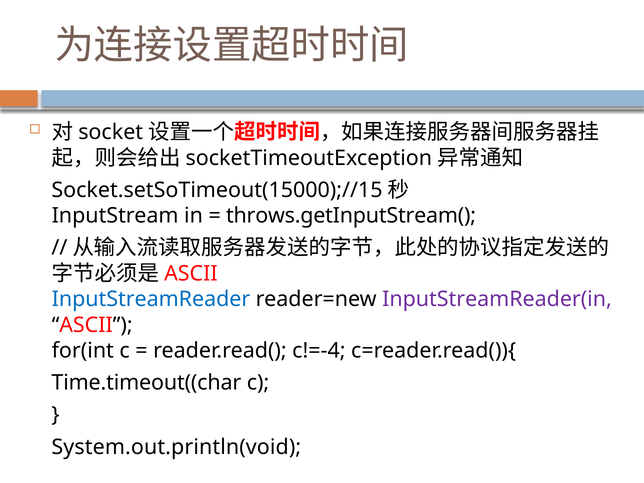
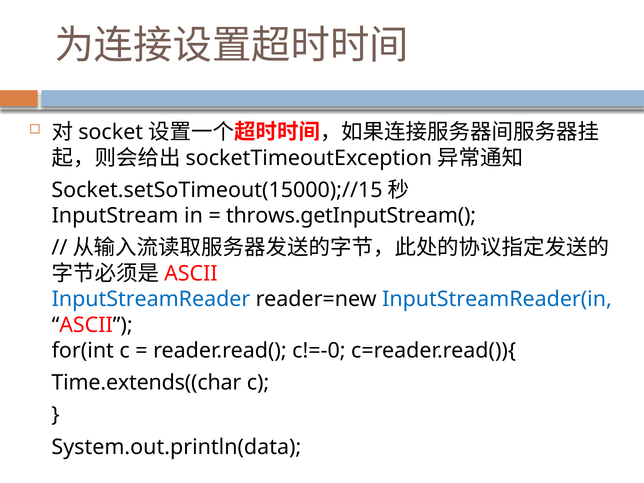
InputStreamReader(in colour: purple -> blue
c!=-4: c!=-4 -> c!=-0
Time.timeout((char: Time.timeout((char -> Time.extends((char
System.out.println(void: System.out.println(void -> System.out.println(data
